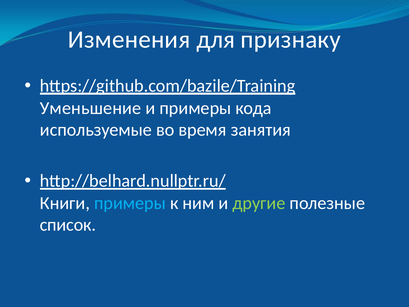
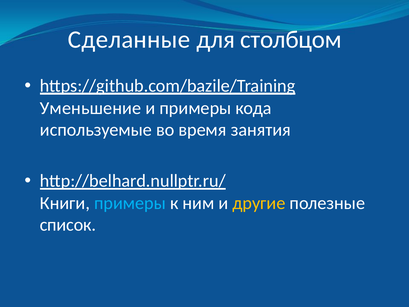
Изменения: Изменения -> Сделанные
признаку: признаку -> столбцом
другие colour: light green -> yellow
